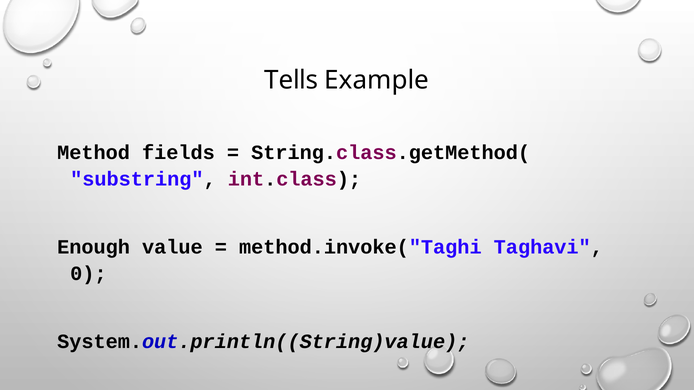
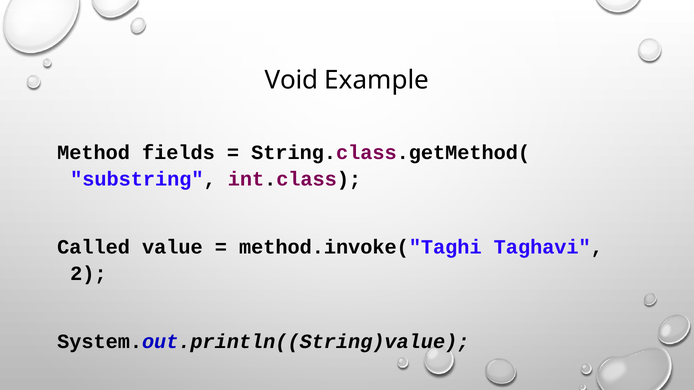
Tells: Tells -> Void
Enough: Enough -> Called
0: 0 -> 2
